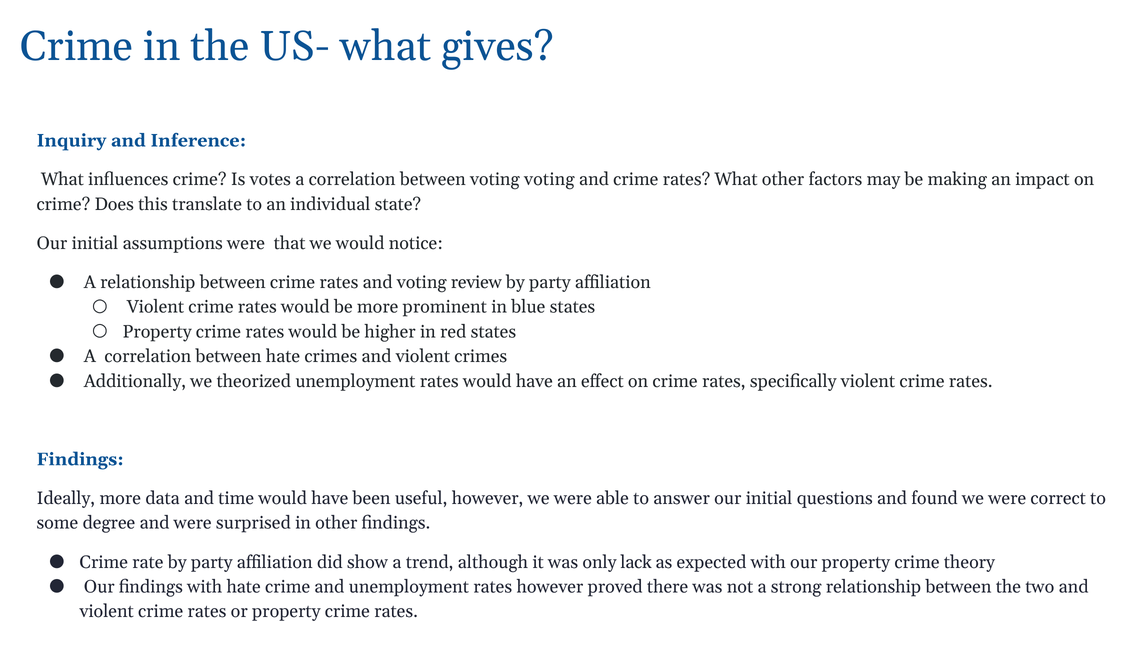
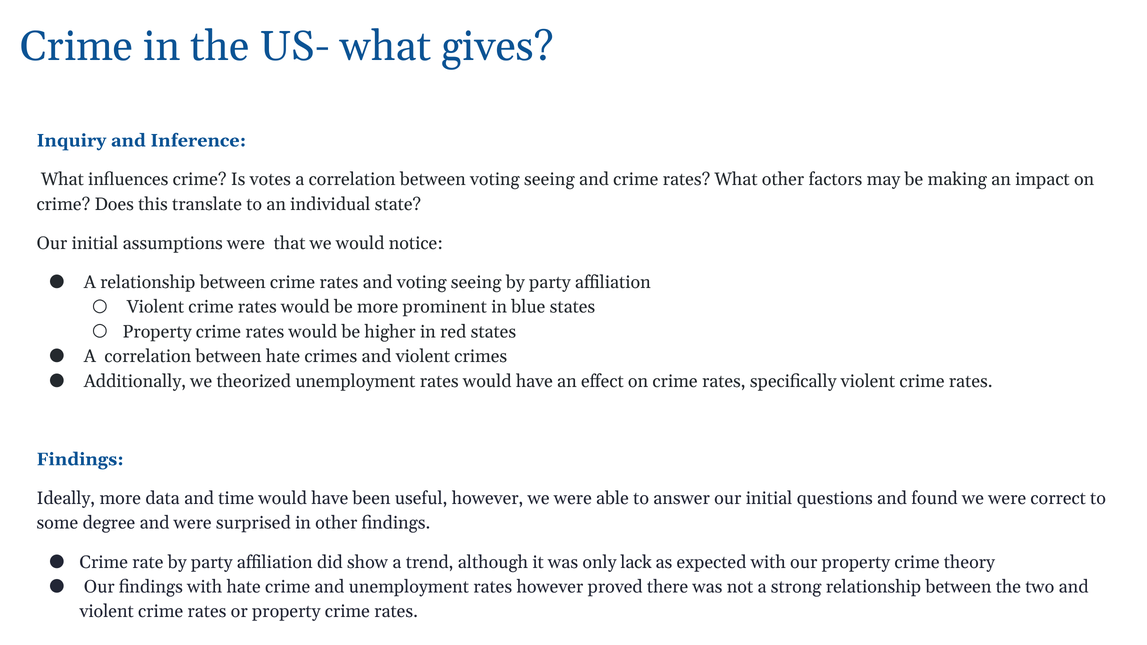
between voting voting: voting -> seeing
and voting review: review -> seeing
